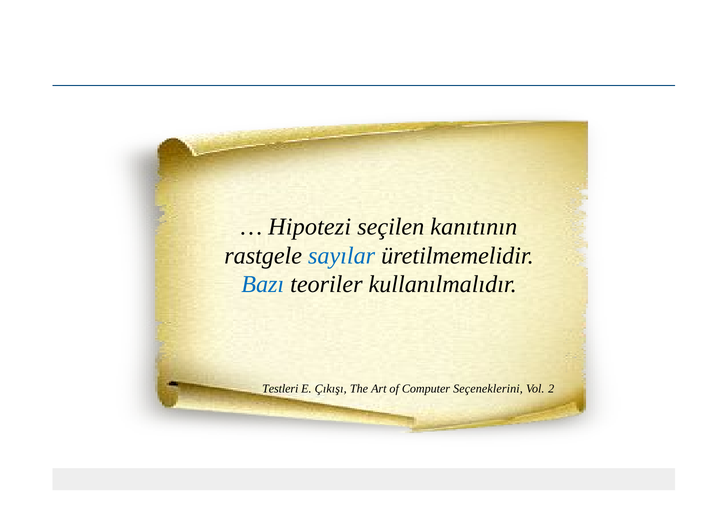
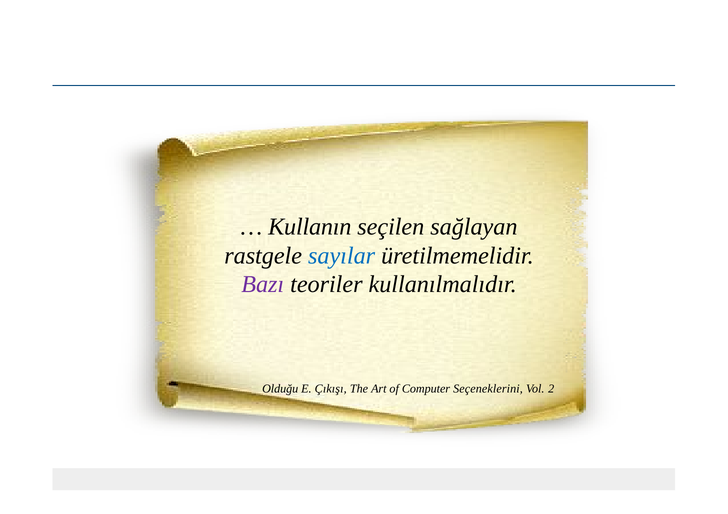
Hipotezi: Hipotezi -> Kullanın
kanıtının: kanıtının -> sağlayan
Bazı colour: blue -> purple
Testleri: Testleri -> Olduğu
